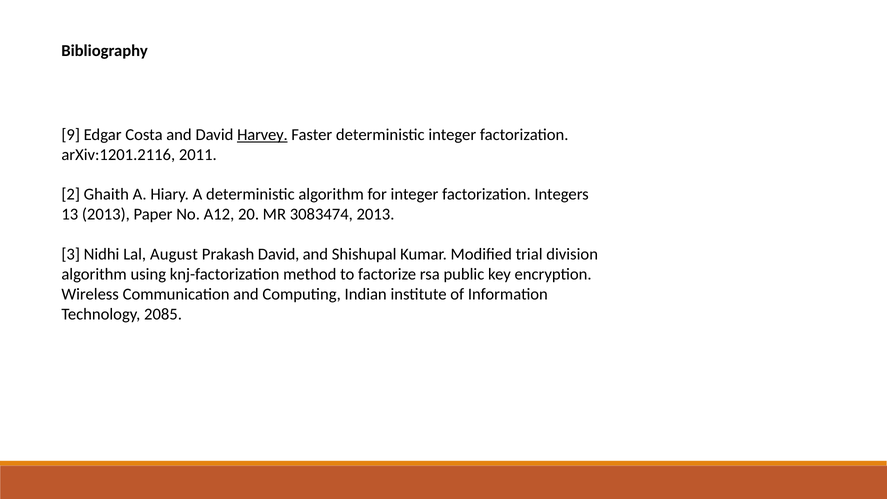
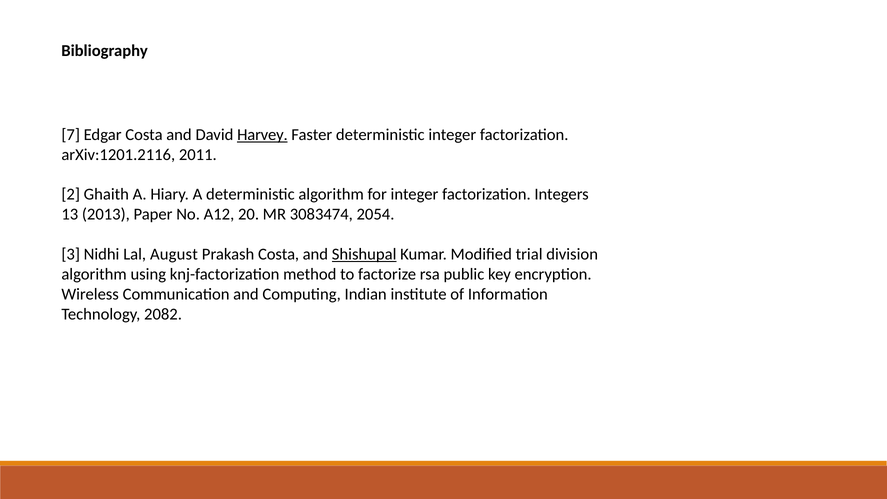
9: 9 -> 7
3083474 2013: 2013 -> 2054
Prakash David: David -> Costa
Shishupal underline: none -> present
2085: 2085 -> 2082
